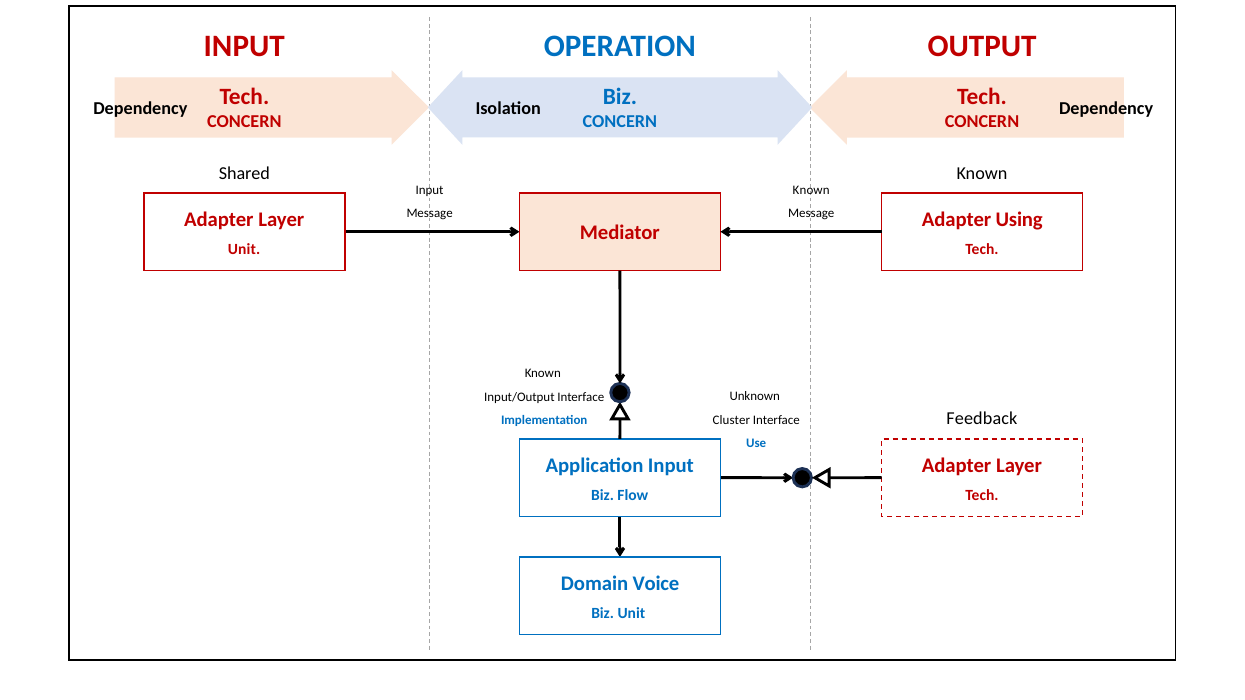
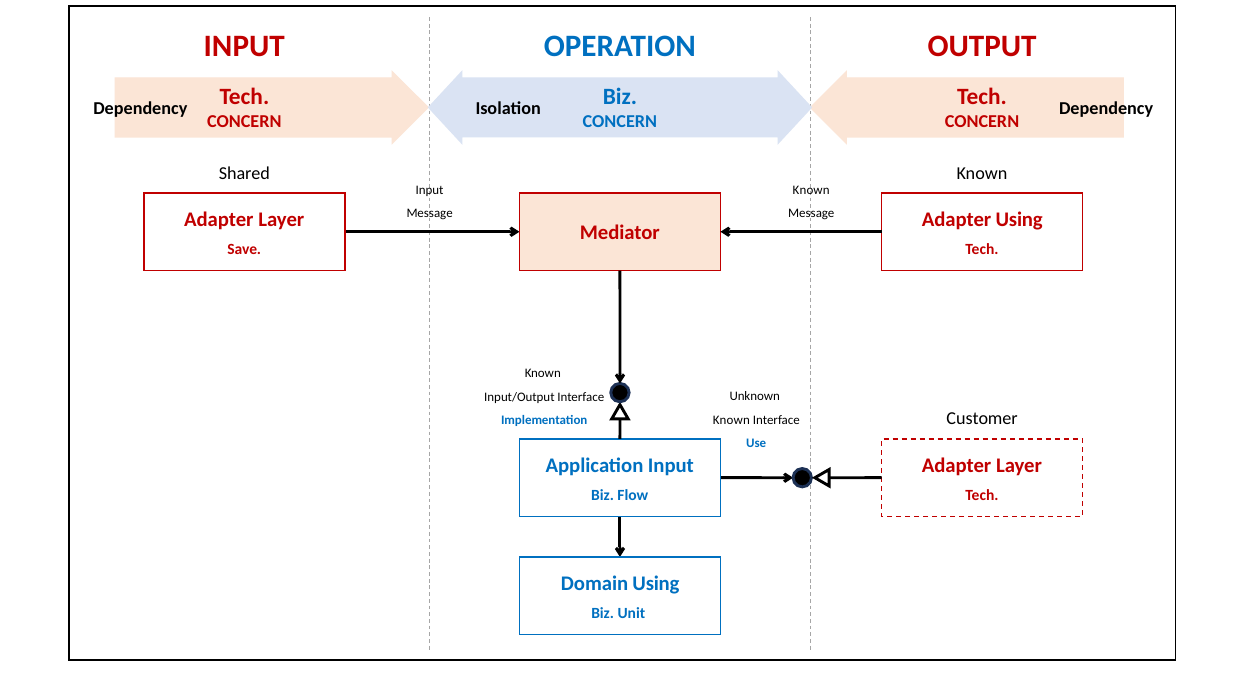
Unit at (244, 250): Unit -> Save
Feedback: Feedback -> Customer
Cluster at (731, 420): Cluster -> Known
Domain Voice: Voice -> Using
